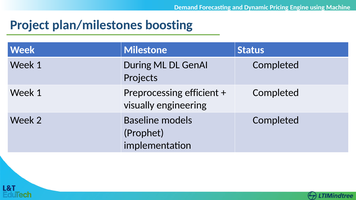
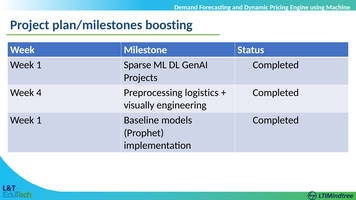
During: During -> Sparse
1 at (39, 93): 1 -> 4
efficient: efficient -> logistics
2 at (39, 120): 2 -> 1
